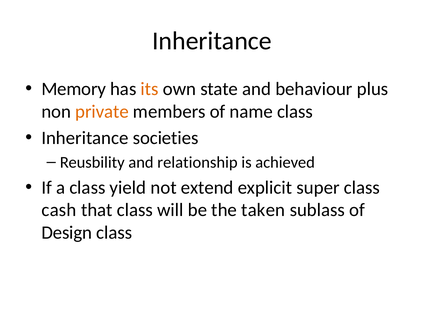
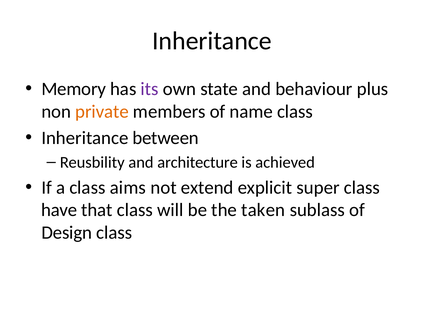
its colour: orange -> purple
societies: societies -> between
relationship: relationship -> architecture
yield: yield -> aims
cash: cash -> have
